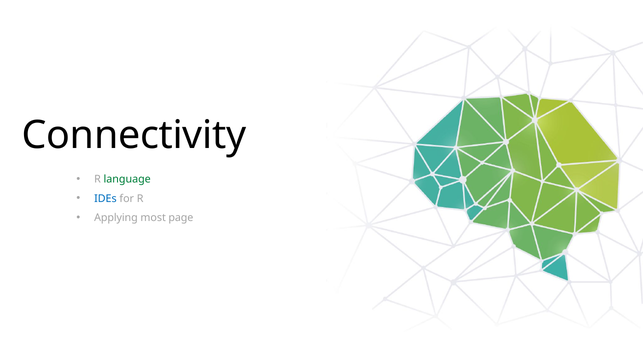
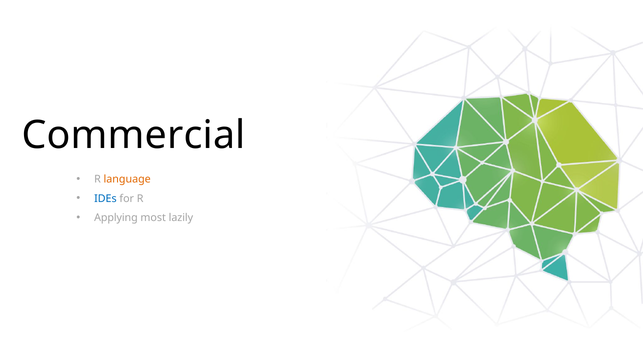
Connectivity: Connectivity -> Commercial
language colour: green -> orange
page: page -> lazily
